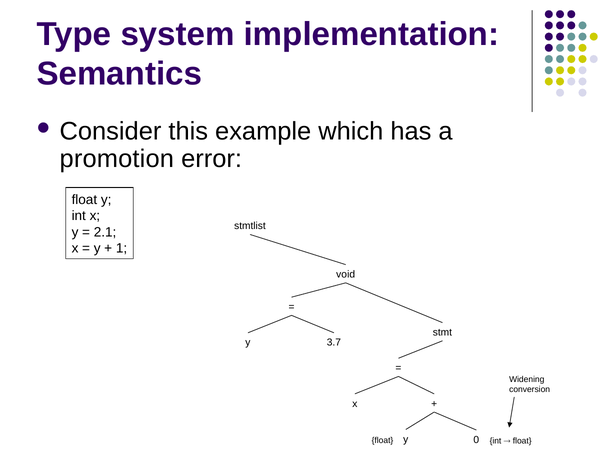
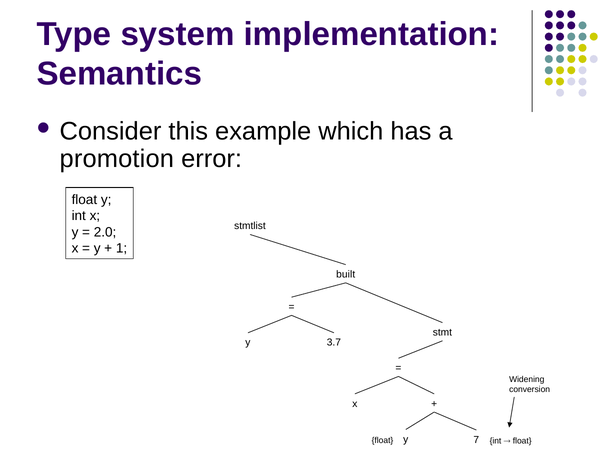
2.1: 2.1 -> 2.0
void: void -> built
0: 0 -> 7
